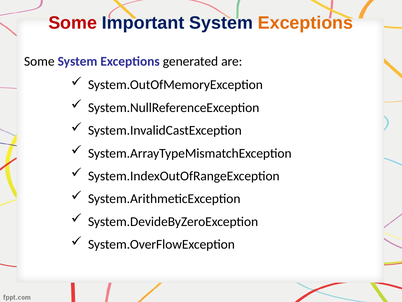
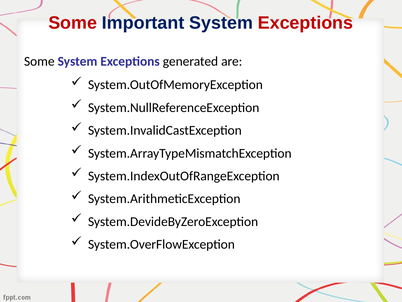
Exceptions at (305, 23) colour: orange -> red
